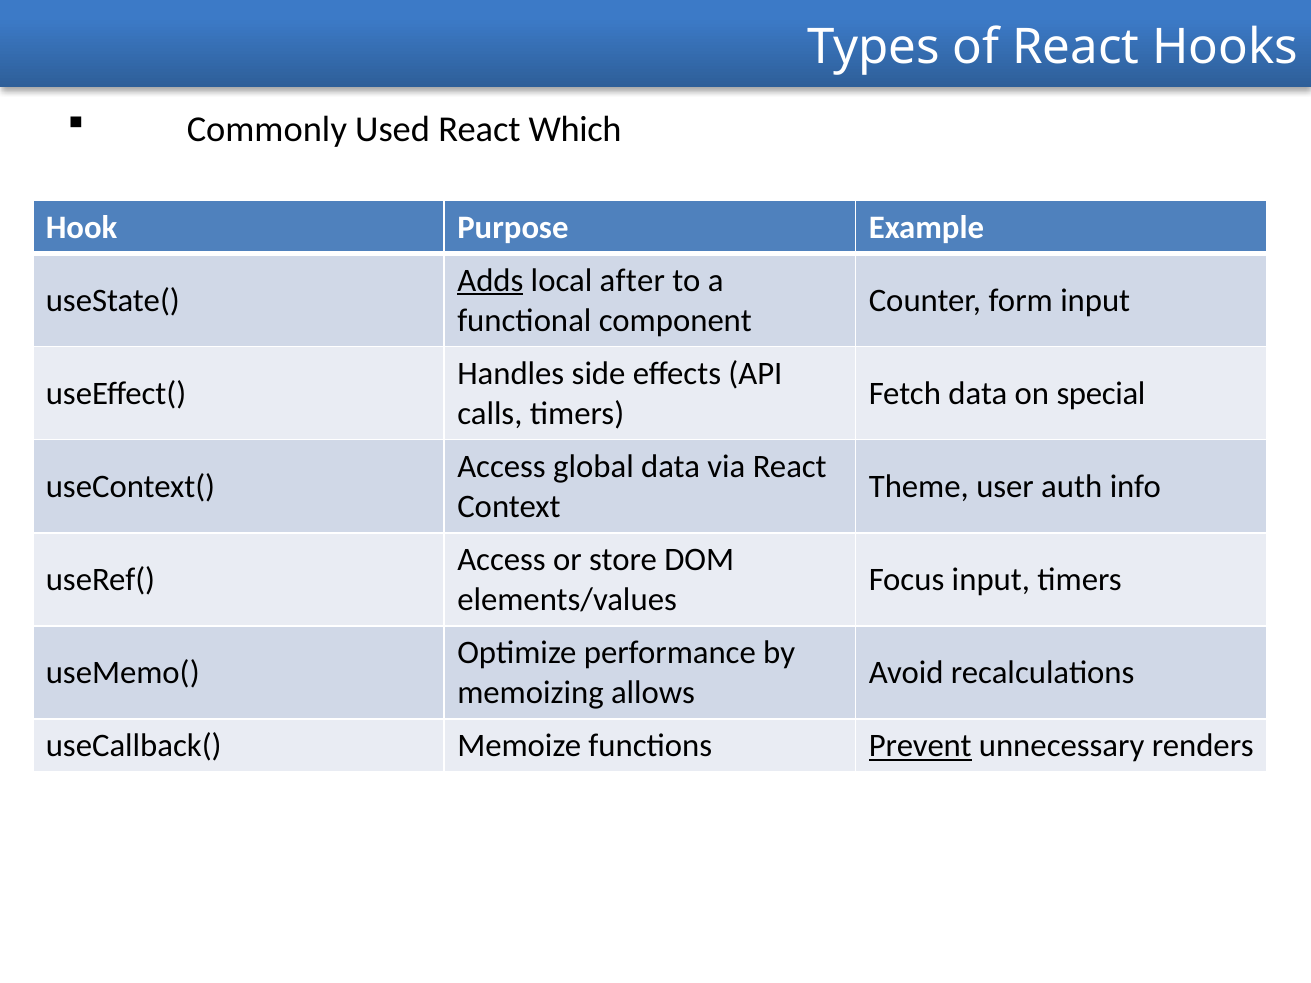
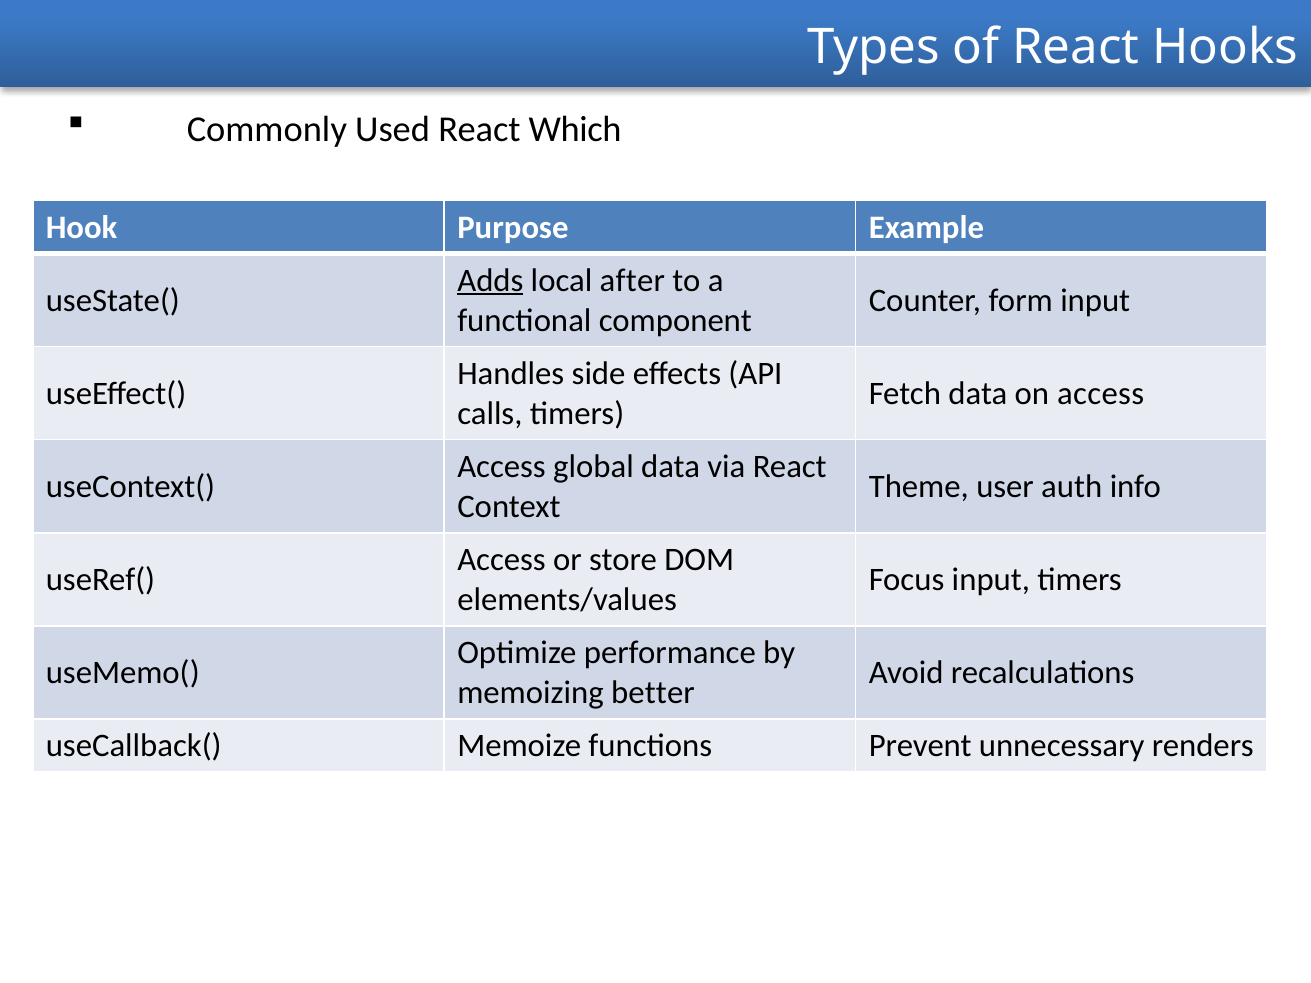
on special: special -> access
allows: allows -> better
Prevent underline: present -> none
